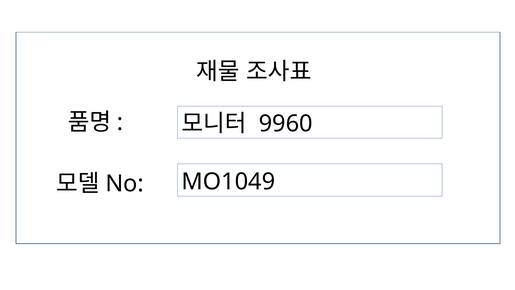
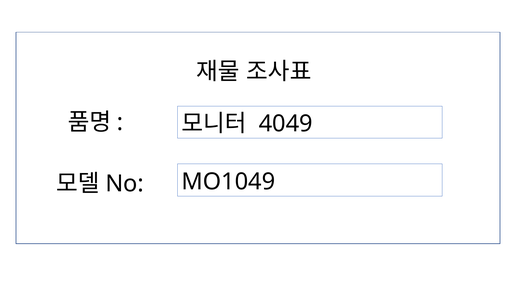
9960: 9960 -> 4049
